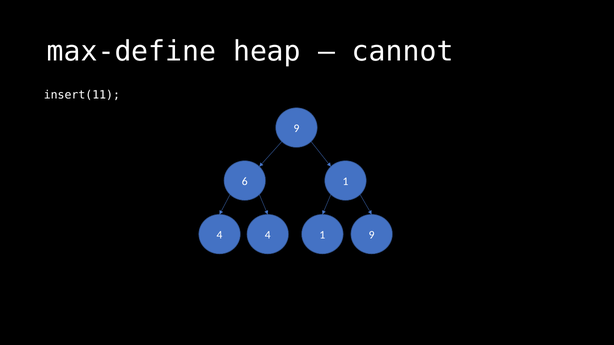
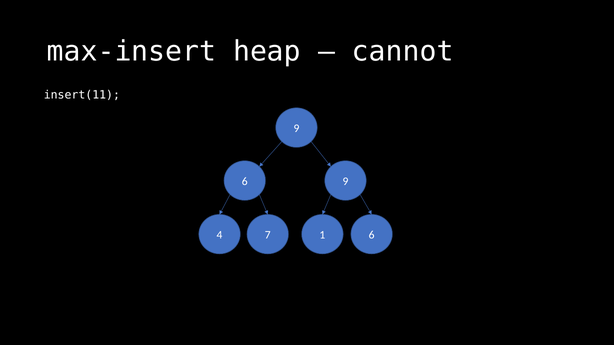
max-define: max-define -> max-insert
6 1: 1 -> 9
4 4: 4 -> 7
1 9: 9 -> 6
